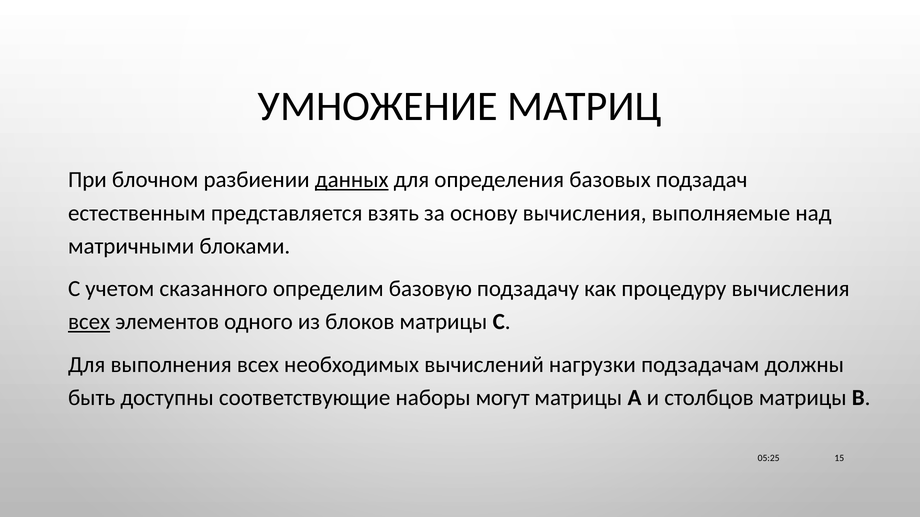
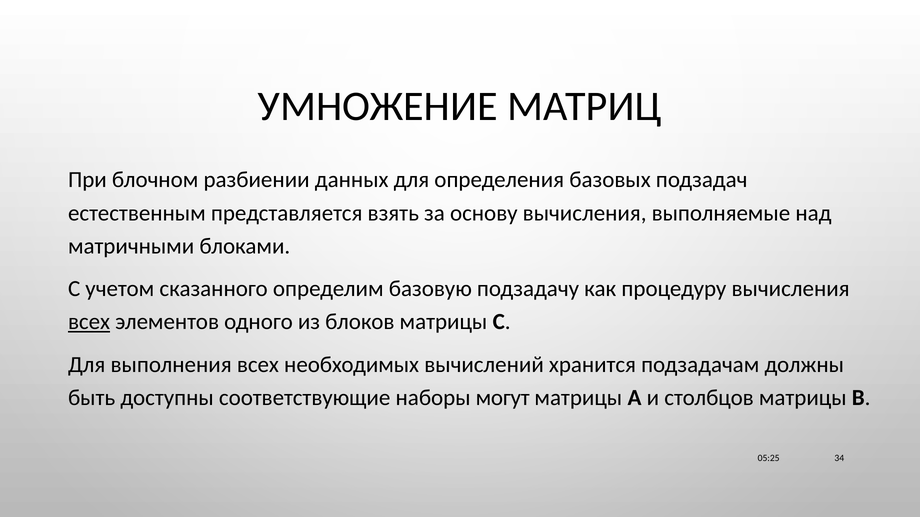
данных underline: present -> none
нагрузки: нагрузки -> хранится
15: 15 -> 34
